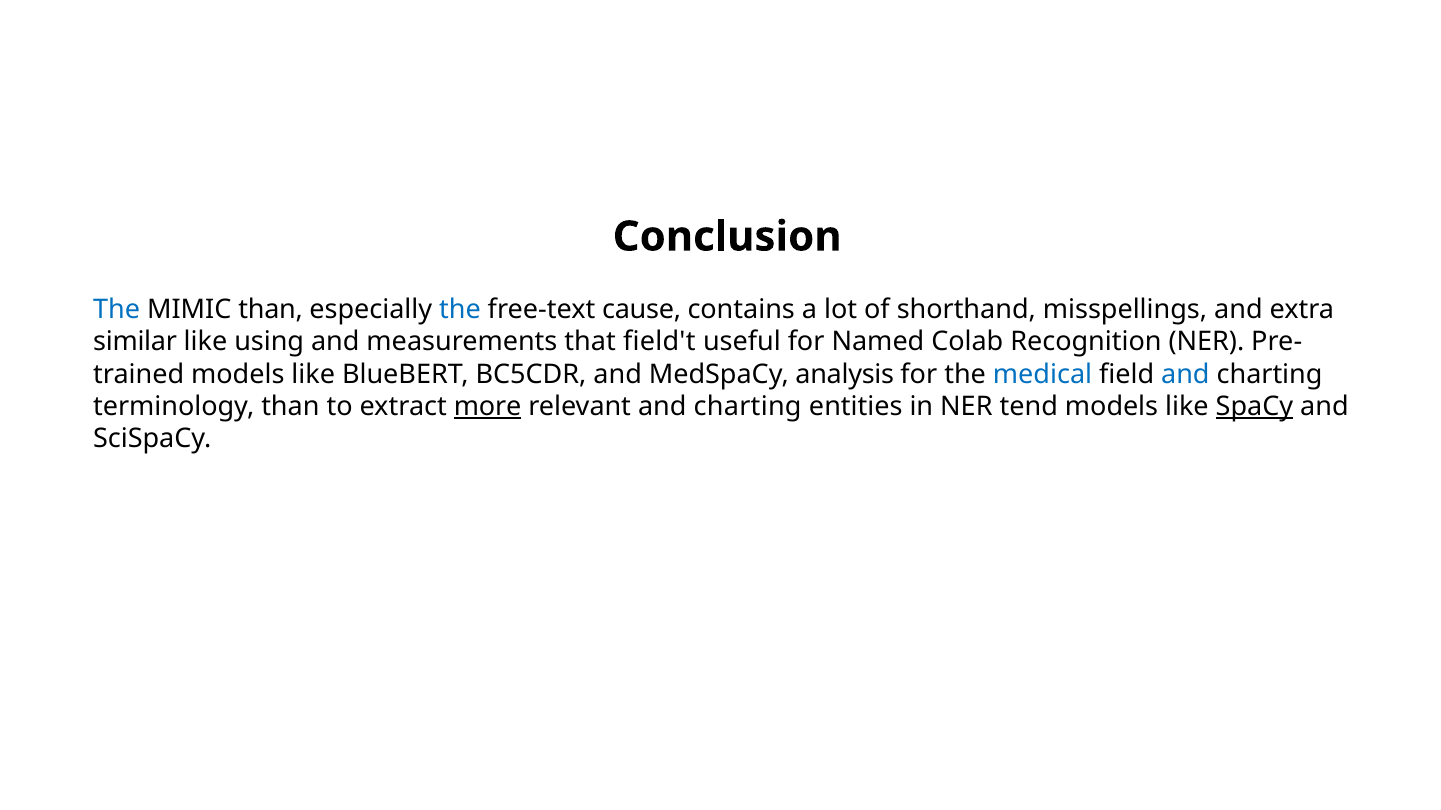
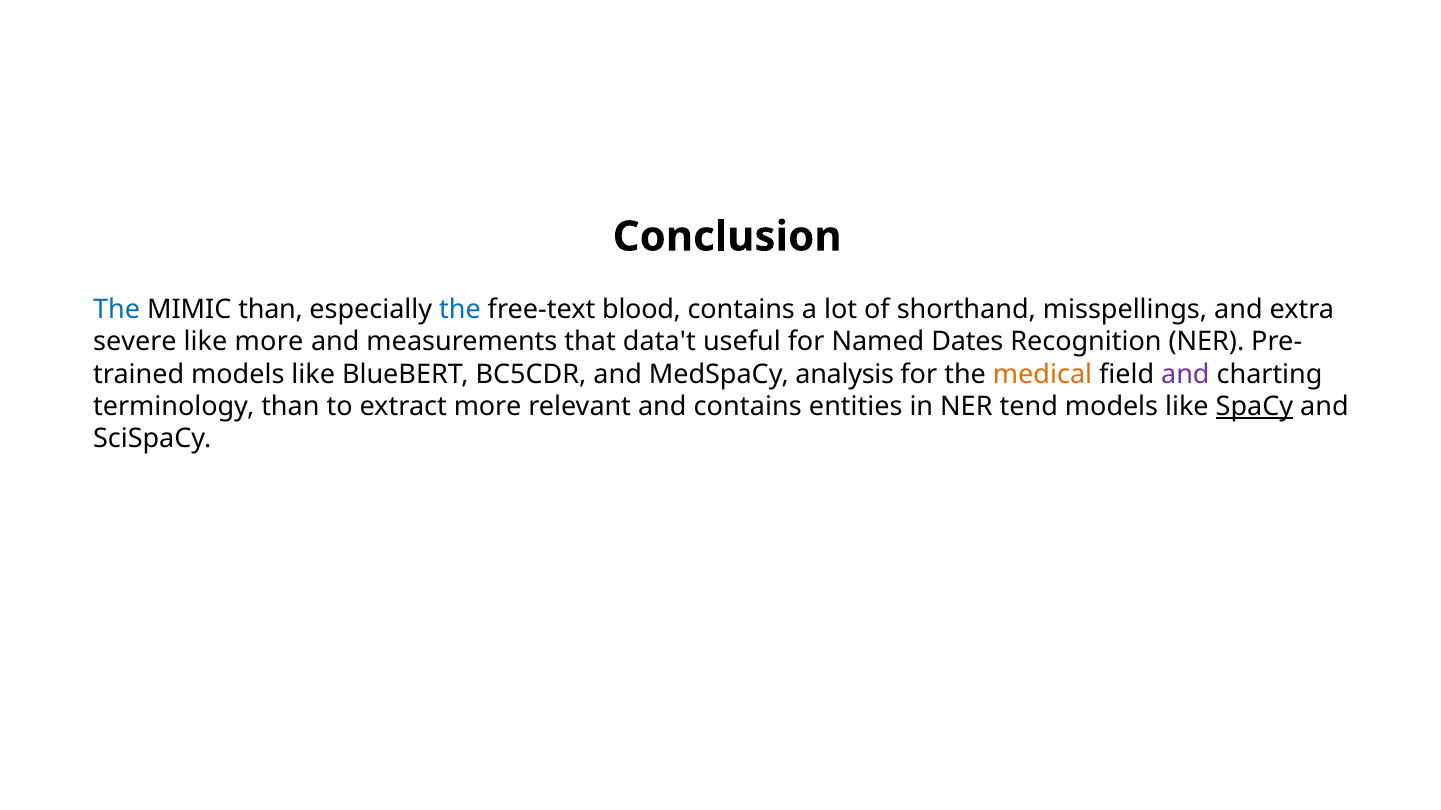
cause: cause -> blood
similar: similar -> severe
like using: using -> more
field't: field't -> data't
Colab: Colab -> Dates
medical colour: blue -> orange
and at (1185, 375) colour: blue -> purple
more at (488, 407) underline: present -> none
relevant and charting: charting -> contains
